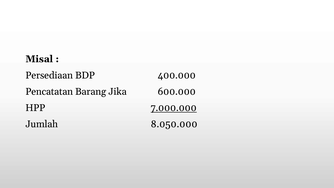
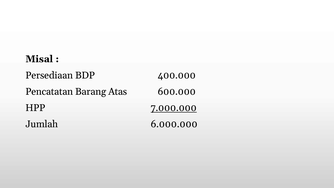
Jika: Jika -> Atas
8.050.000: 8.050.000 -> 6.000.000
